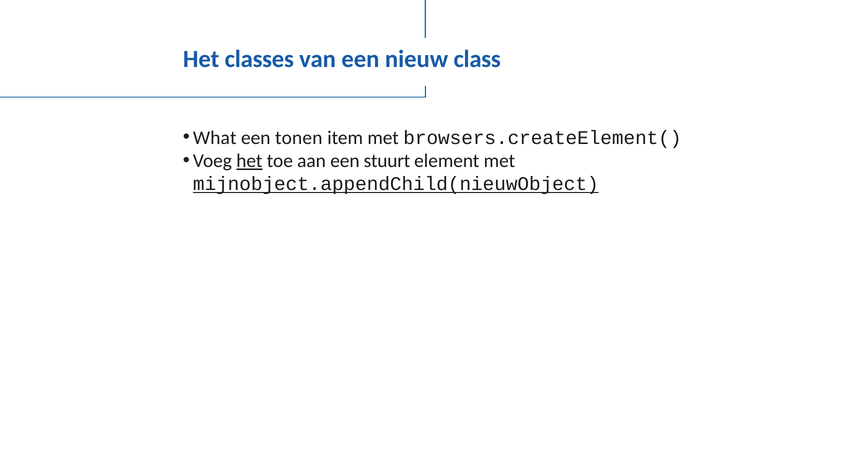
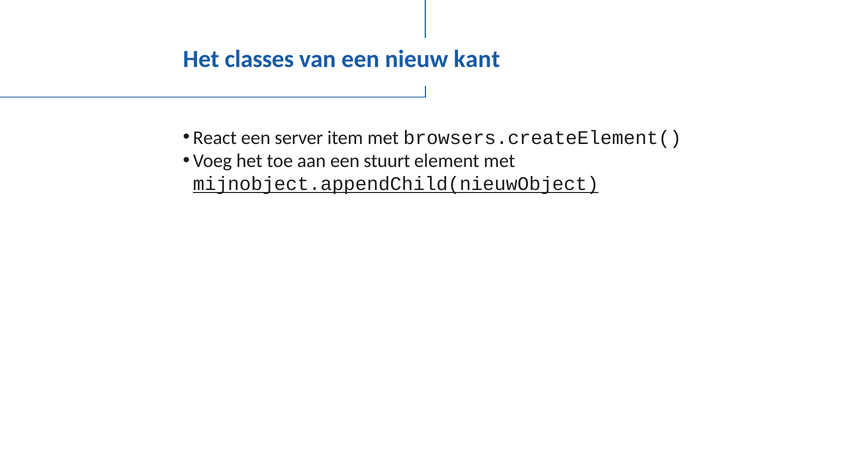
class: class -> kant
What: What -> React
tonen: tonen -> server
het at (249, 161) underline: present -> none
